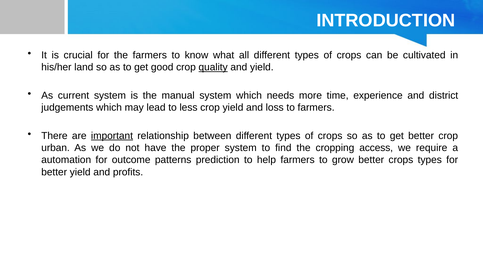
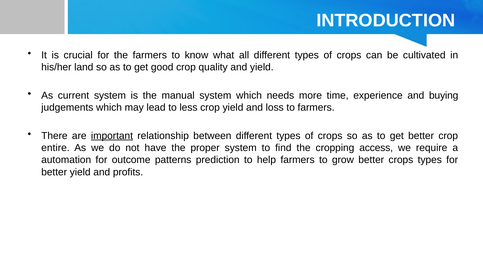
quality underline: present -> none
district: district -> buying
urban: urban -> entire
